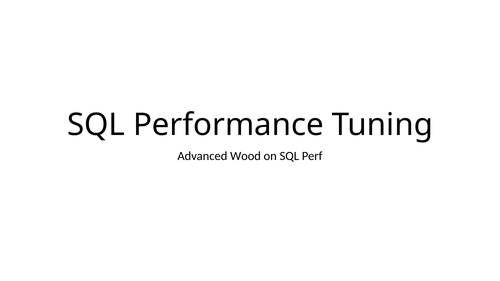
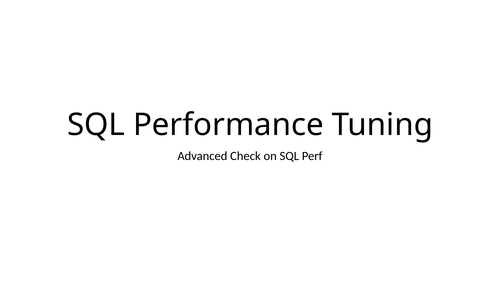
Wood: Wood -> Check
